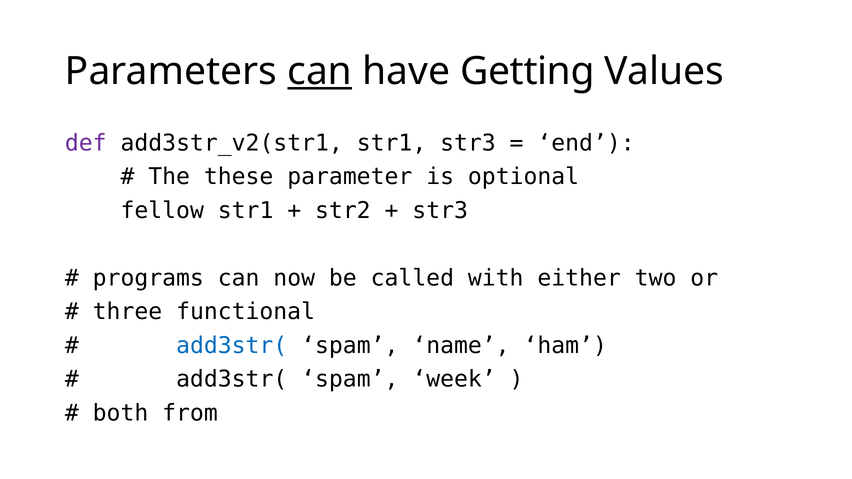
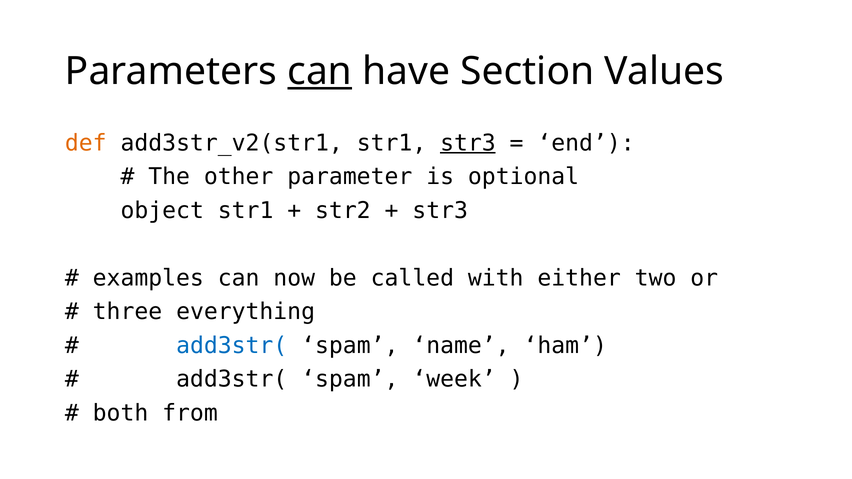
Getting: Getting -> Section
def colour: purple -> orange
str3 at (468, 143) underline: none -> present
these: these -> other
fellow: fellow -> object
programs: programs -> examples
functional: functional -> everything
